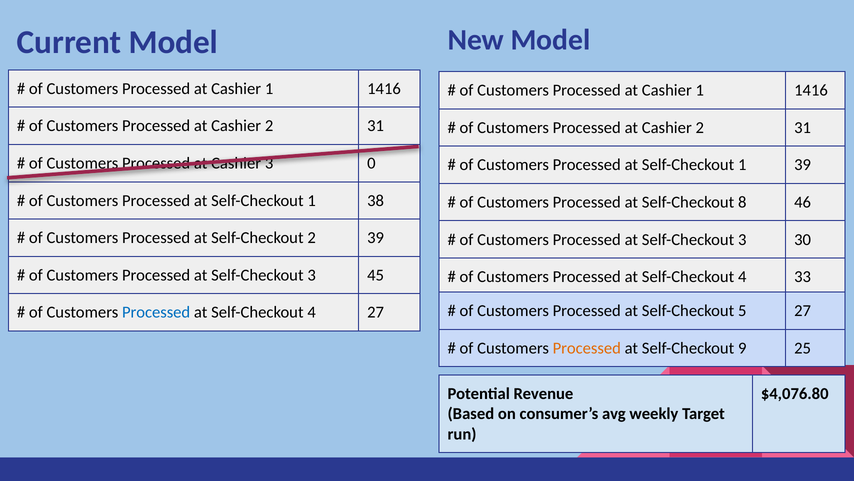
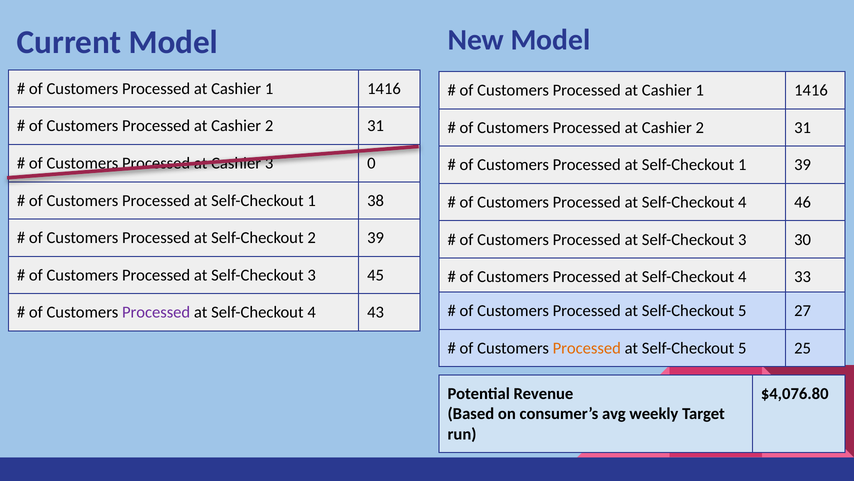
8 at (742, 202): 8 -> 4
Processed at (156, 312) colour: blue -> purple
4 27: 27 -> 43
9 at (742, 348): 9 -> 5
